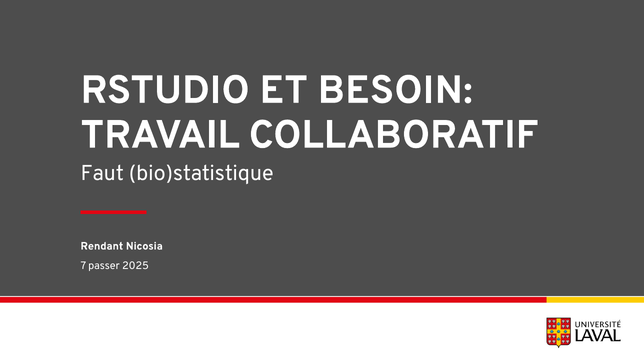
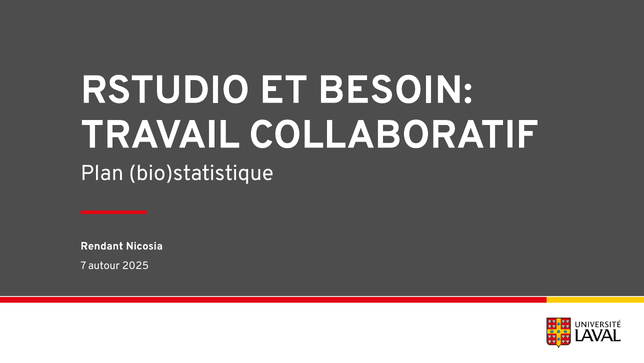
Faut: Faut -> Plan
passer: passer -> autour
